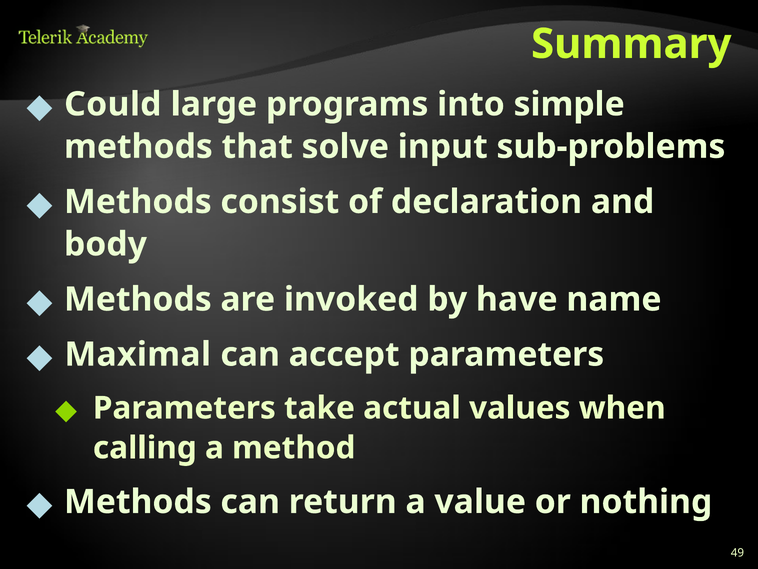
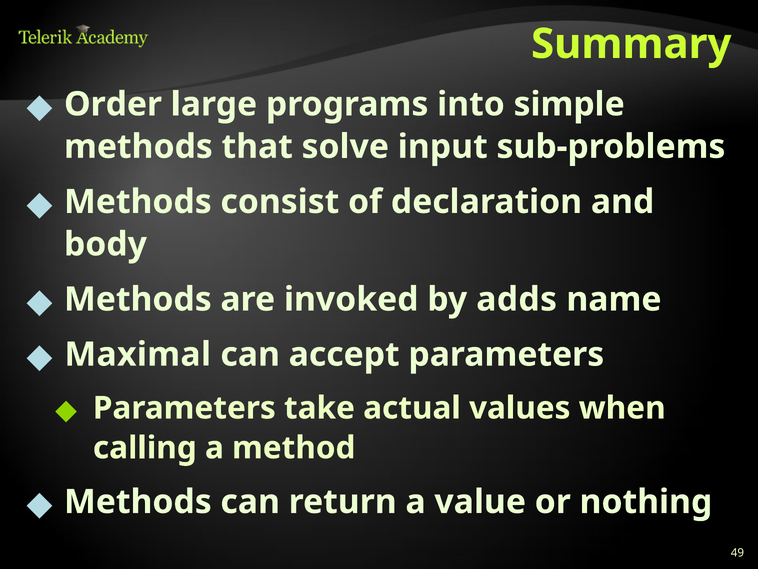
Could: Could -> Order
have: have -> adds
